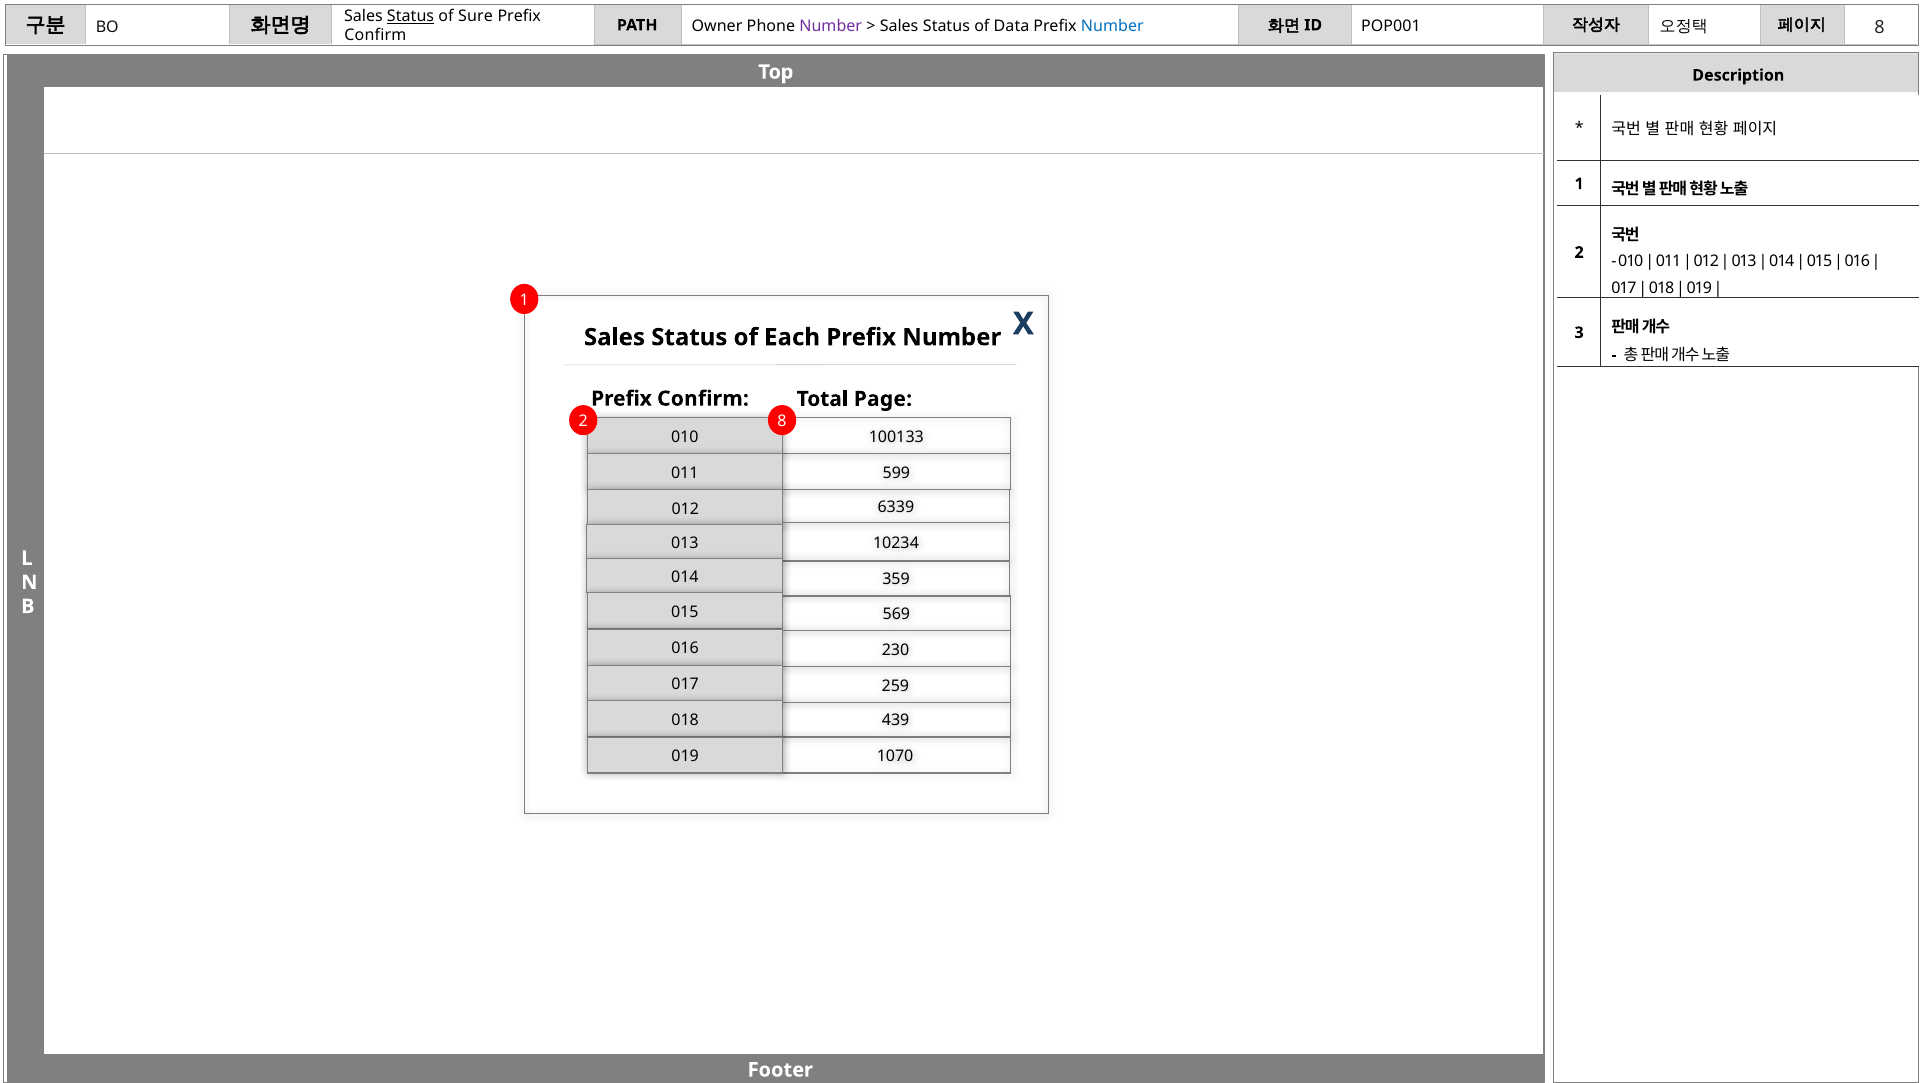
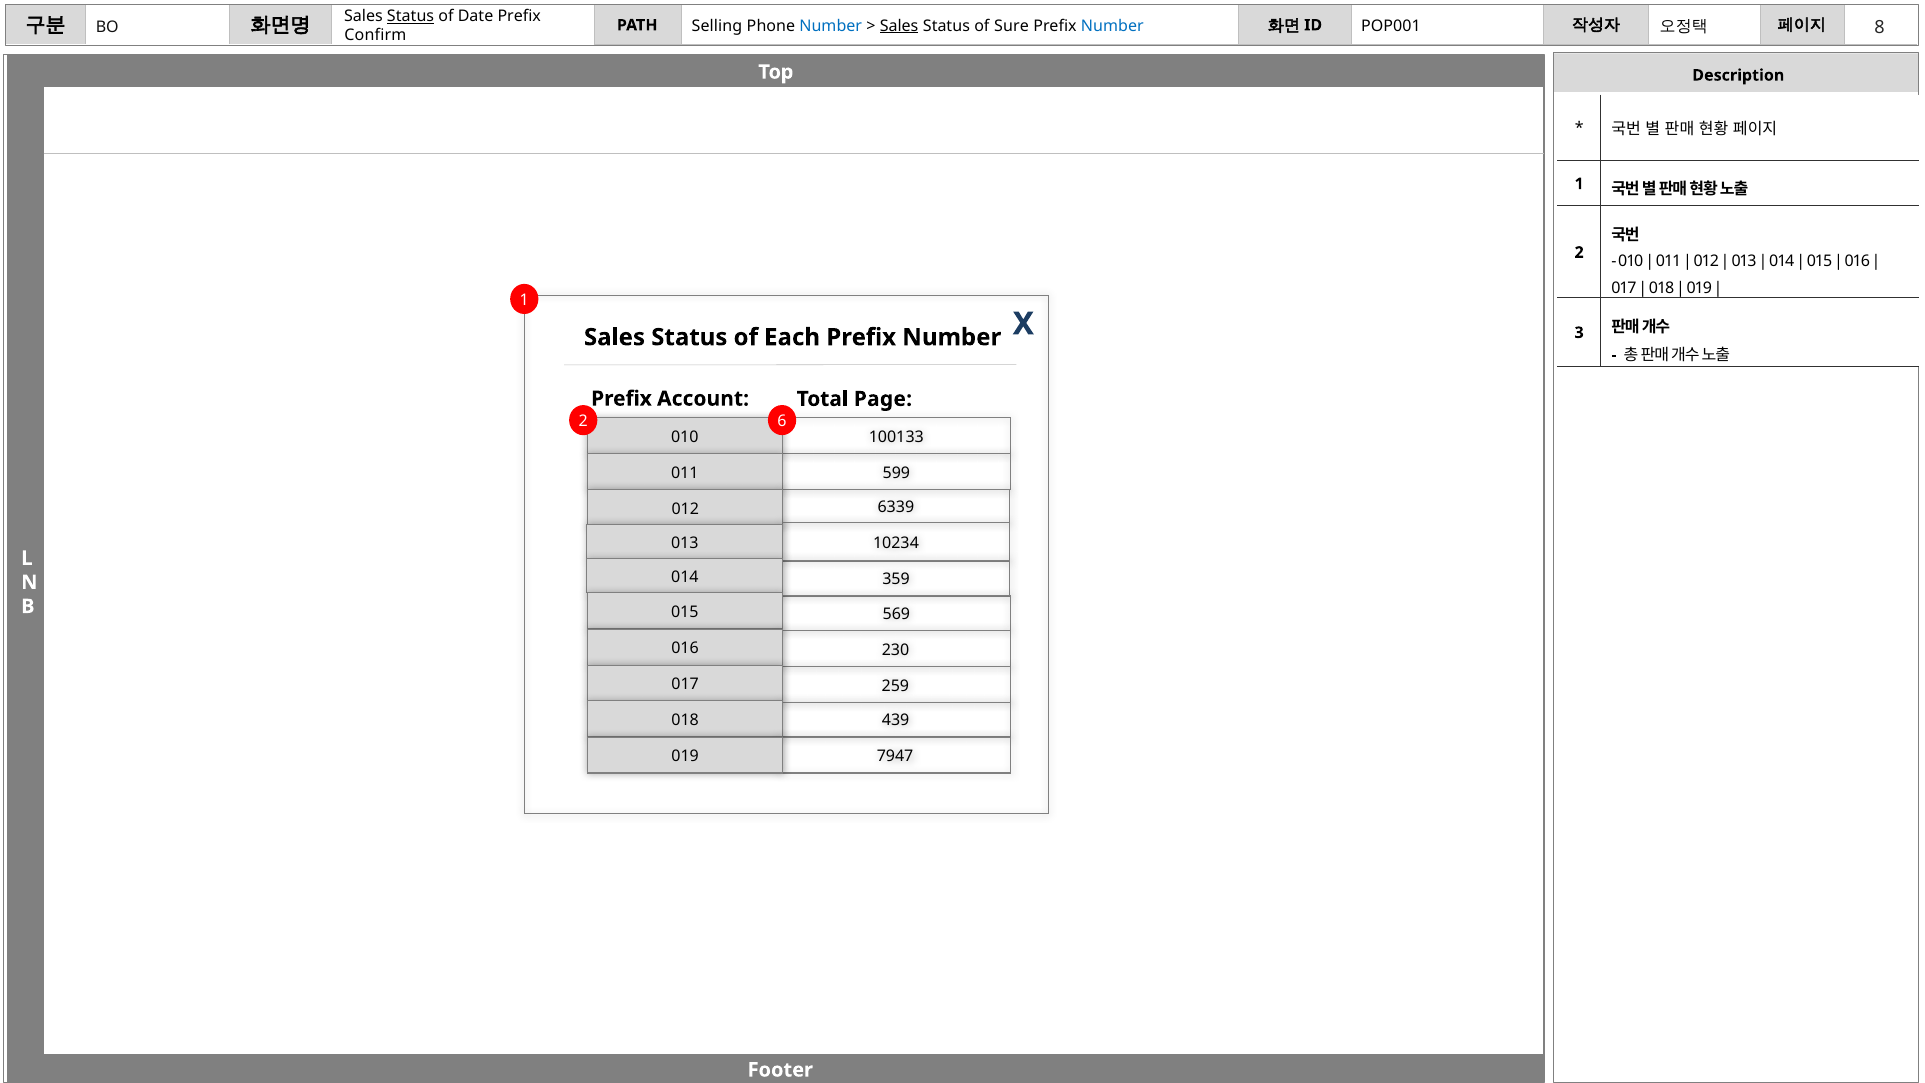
Sure: Sure -> Date
Owner: Owner -> Selling
Number at (831, 26) colour: purple -> blue
Sales at (899, 26) underline: none -> present
Data: Data -> Sure
Confirm at (703, 399): Confirm -> Account
2 8: 8 -> 6
1070: 1070 -> 7947
